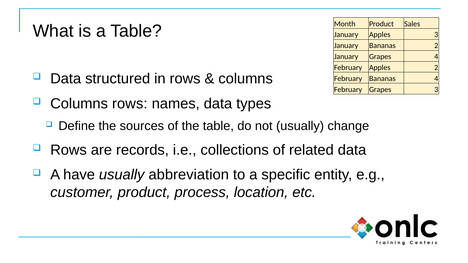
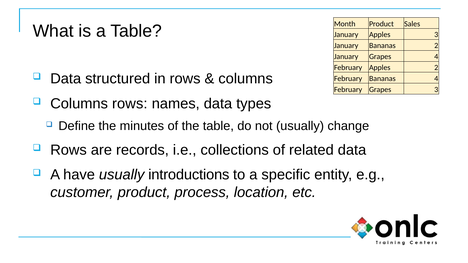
sources: sources -> minutes
abbreviation: abbreviation -> introductions
